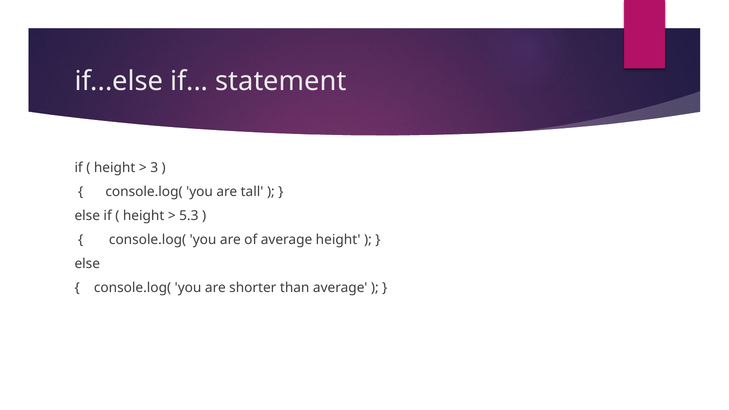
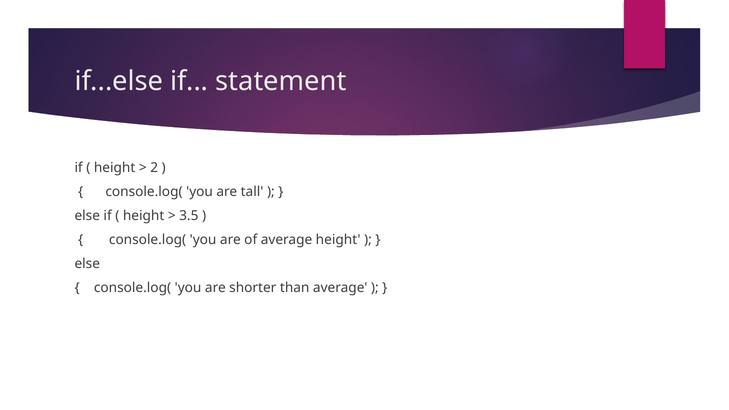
3: 3 -> 2
5.3: 5.3 -> 3.5
